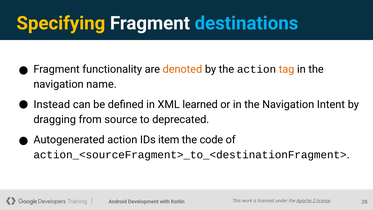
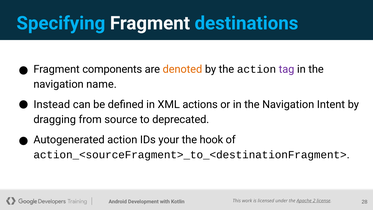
Specifying colour: yellow -> light blue
functionality: functionality -> components
tag colour: orange -> purple
learned: learned -> actions
item: item -> your
code: code -> hook
